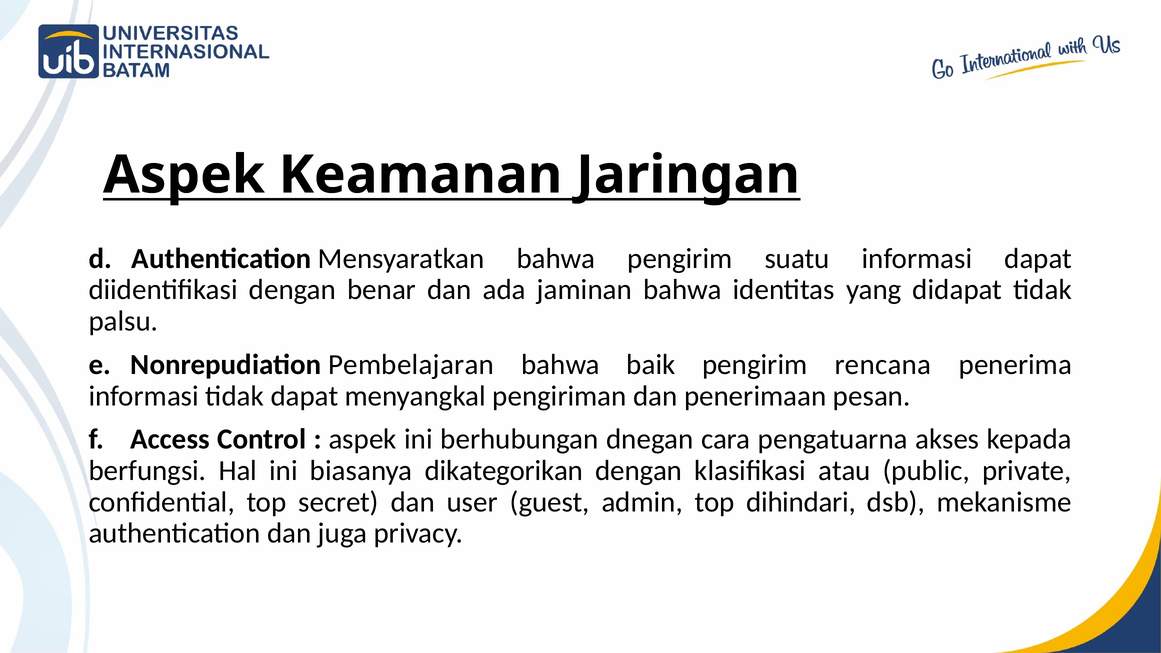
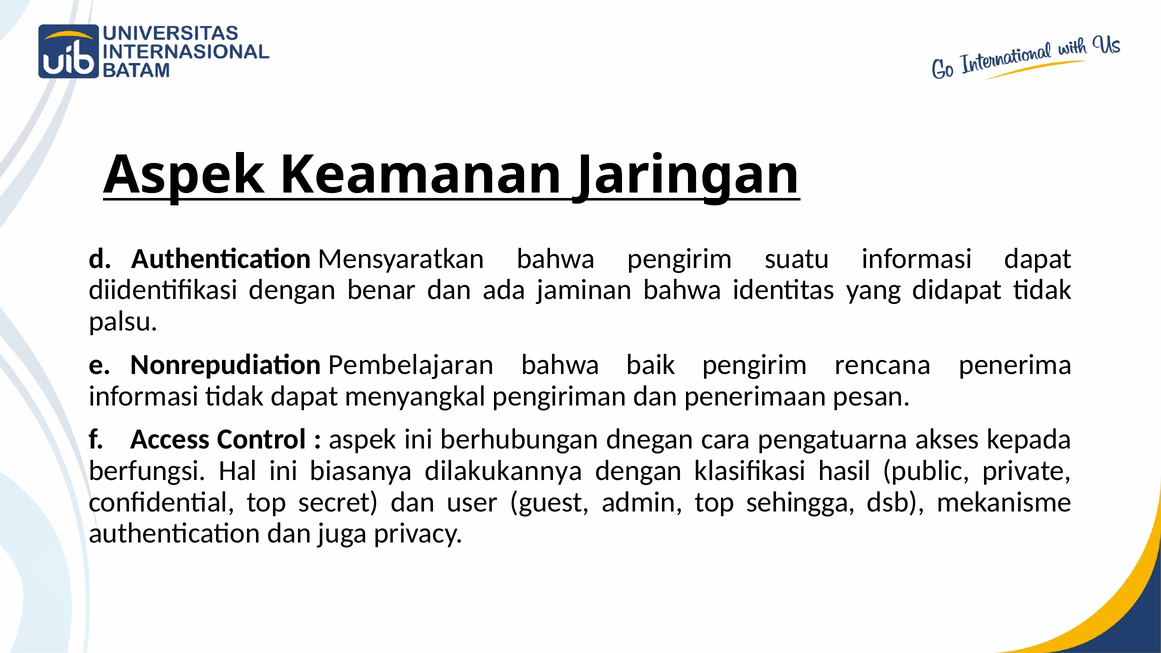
dikategorikan: dikategorikan -> dilakukannya
atau: atau -> hasil
dihindari: dihindari -> sehingga
